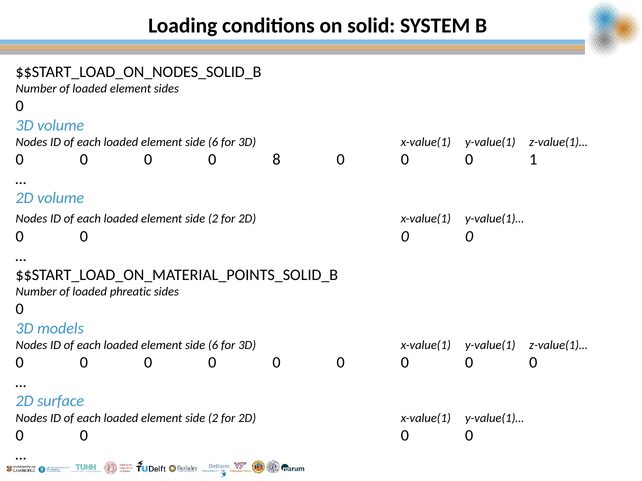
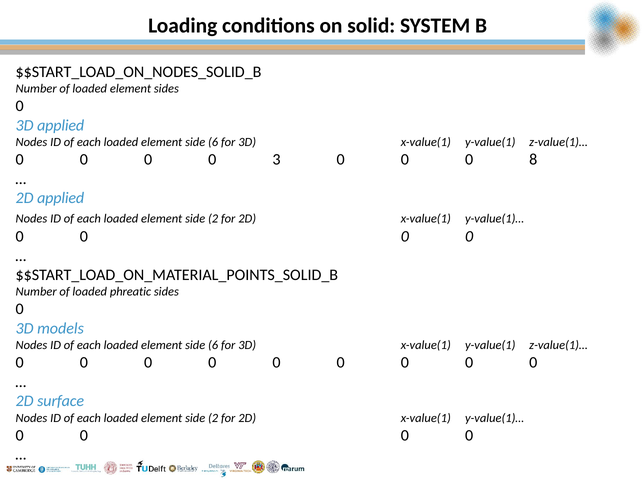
3D volume: volume -> applied
8: 8 -> 3
1: 1 -> 8
2D volume: volume -> applied
